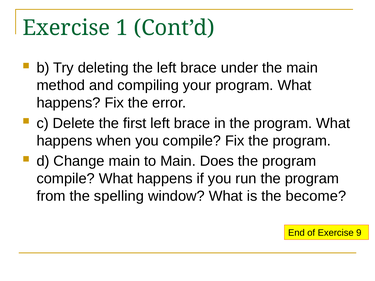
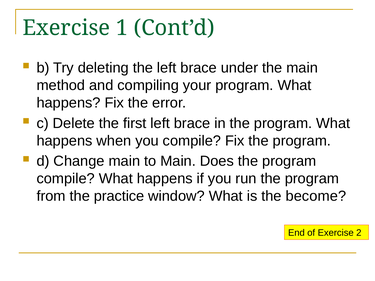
spelling: spelling -> practice
9: 9 -> 2
